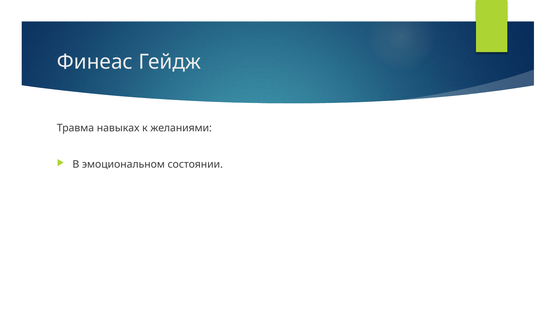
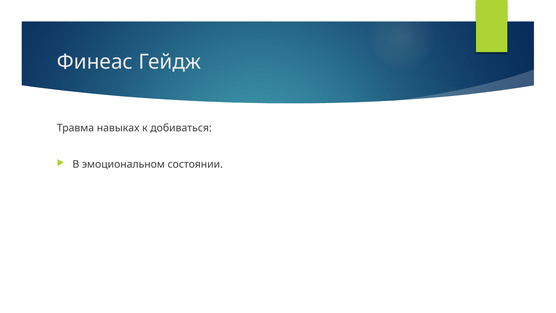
желаниями: желаниями -> добиваться
